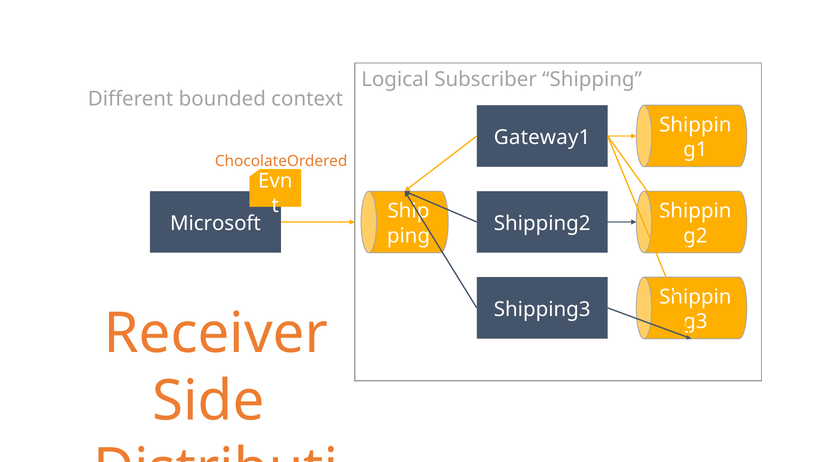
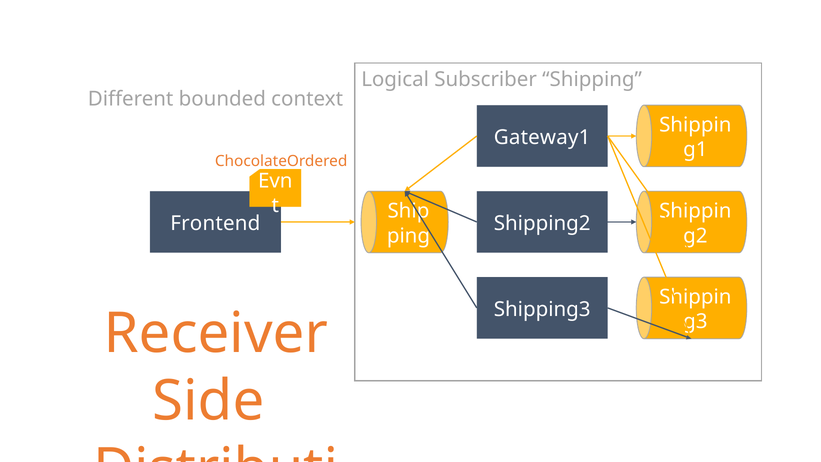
Microsoft: Microsoft -> Frontend
